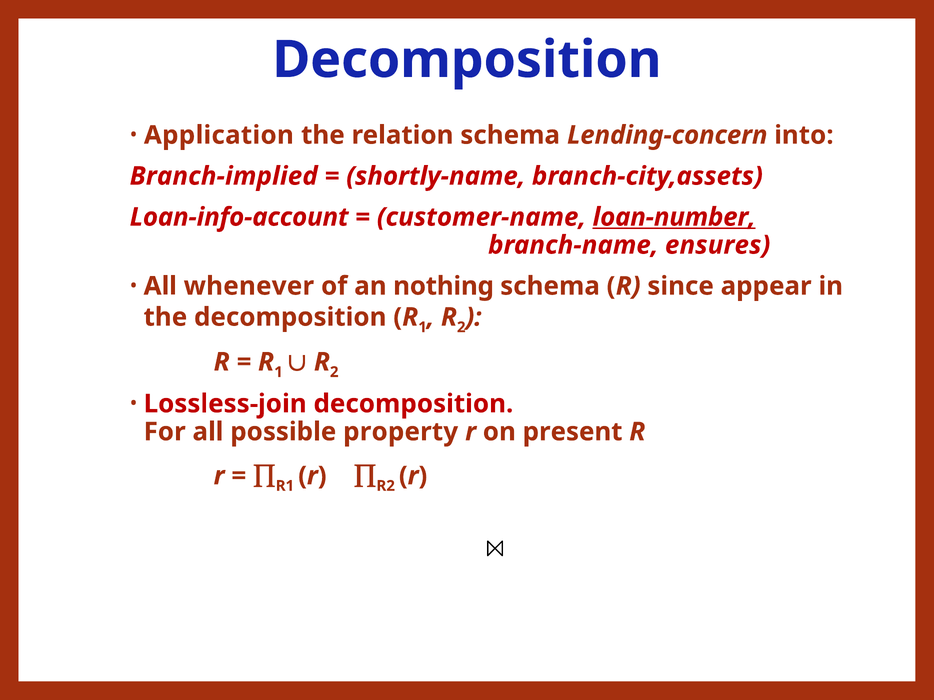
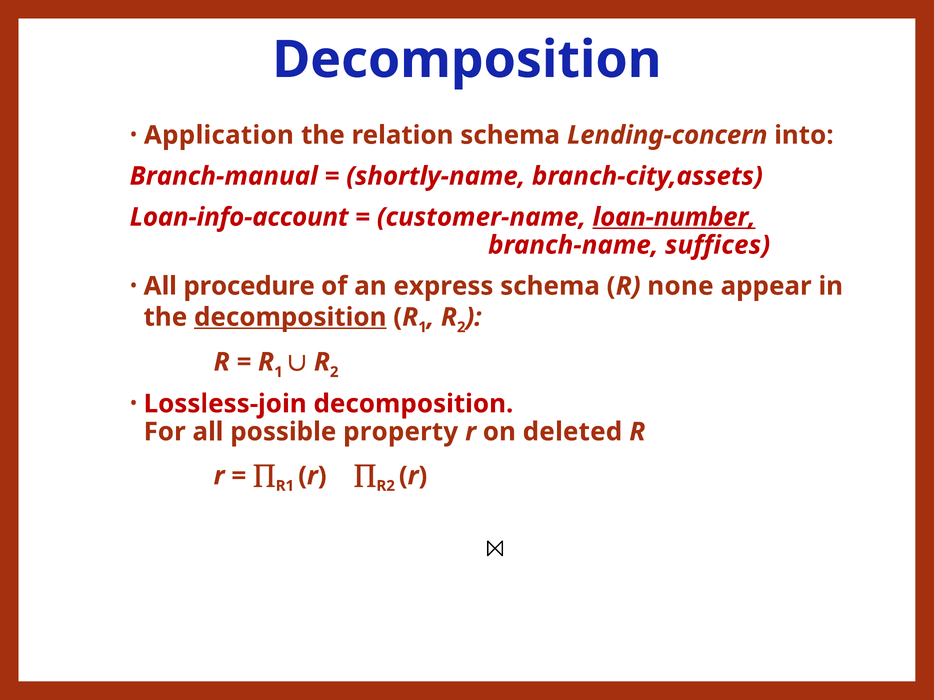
Branch-implied: Branch-implied -> Branch-manual
ensures: ensures -> suffices
whenever: whenever -> procedure
nothing: nothing -> express
since: since -> none
decomposition at (290, 317) underline: none -> present
present: present -> deleted
